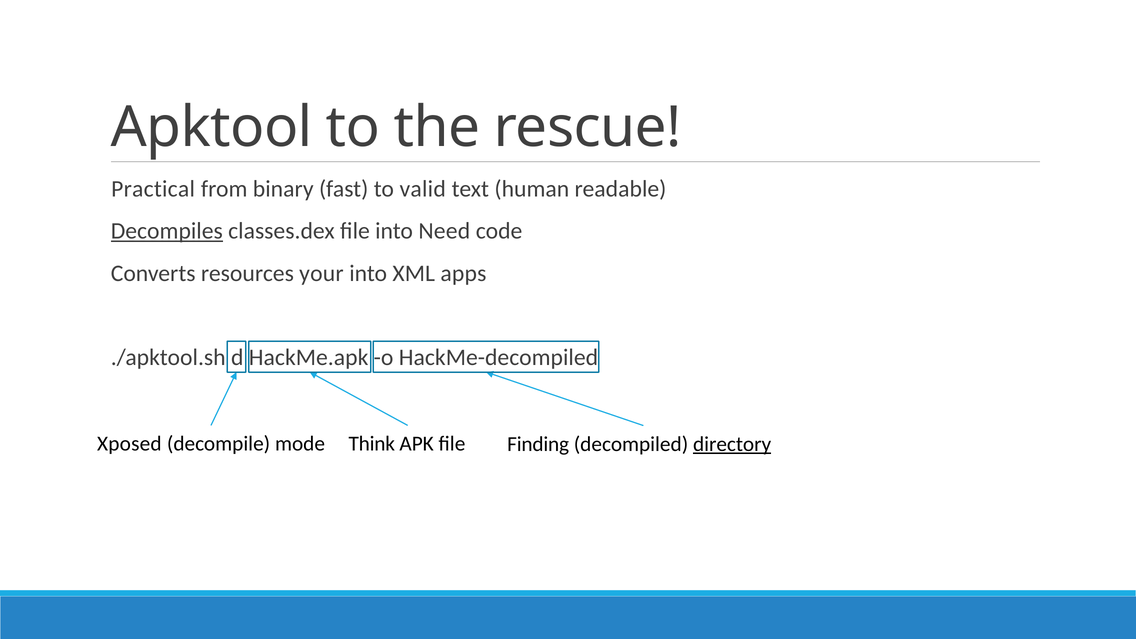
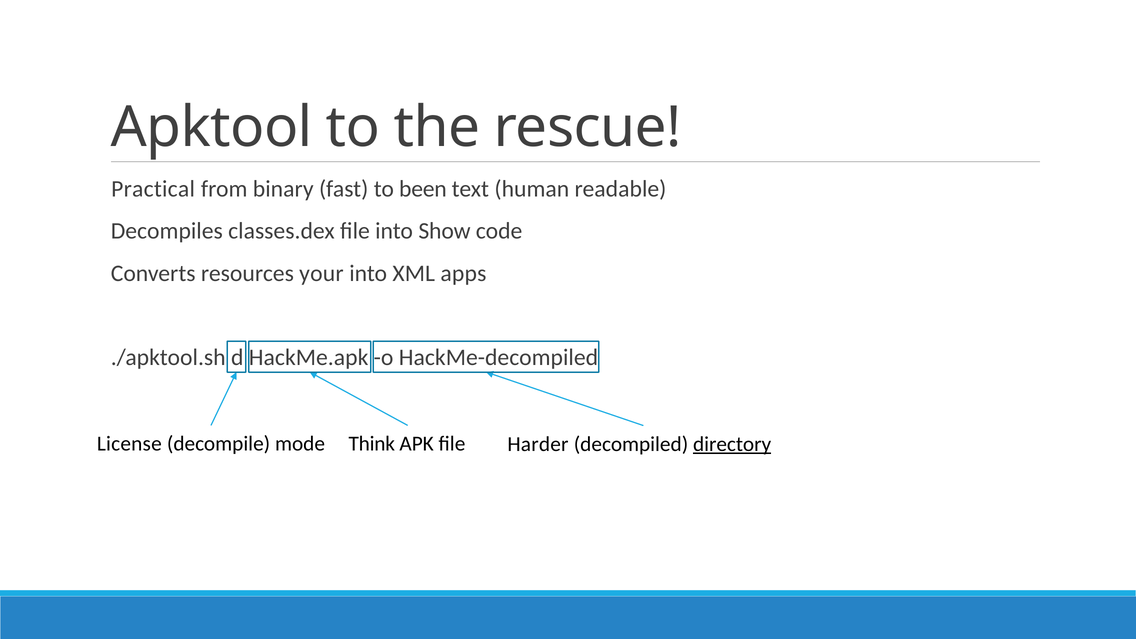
valid: valid -> been
Decompiles underline: present -> none
Need: Need -> Show
Xposed: Xposed -> License
Finding: Finding -> Harder
